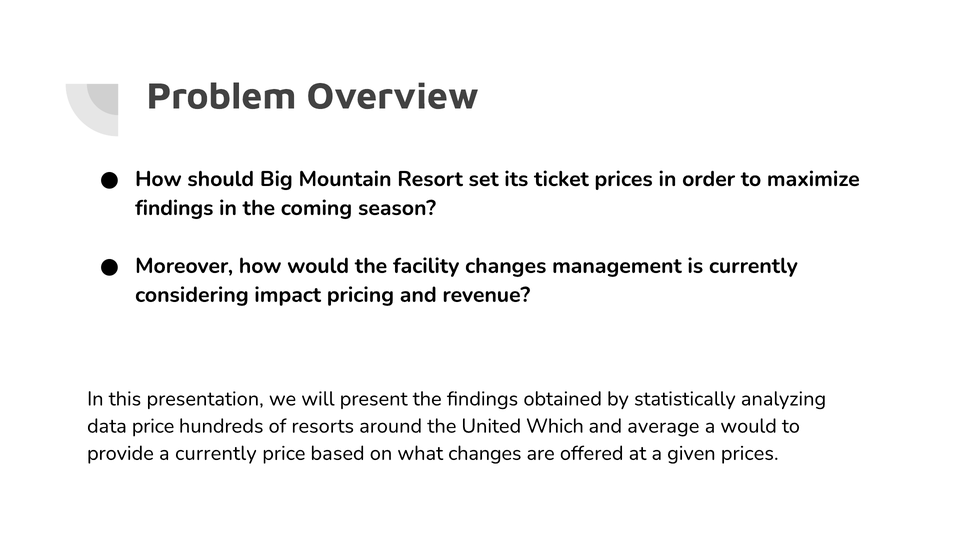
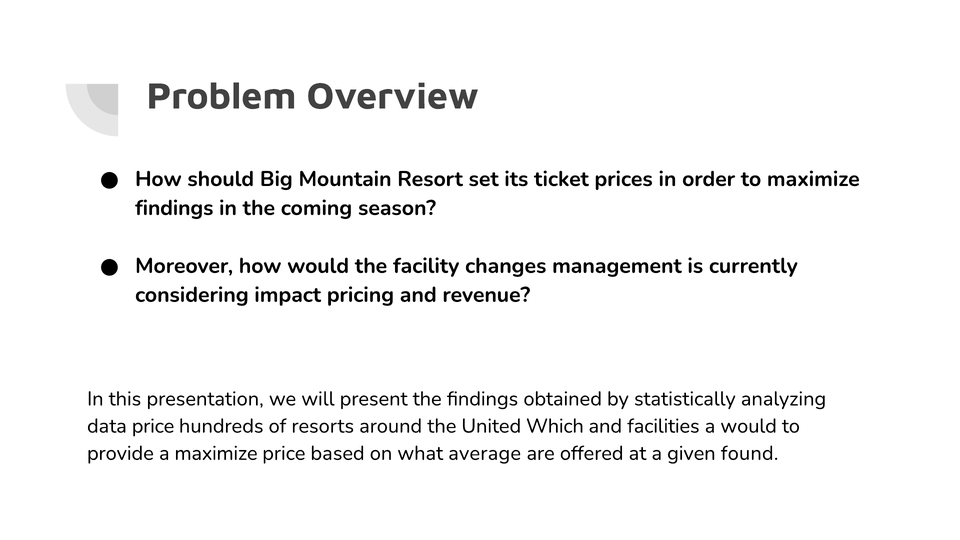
average: average -> facilities
a currently: currently -> maximize
what changes: changes -> average
given prices: prices -> found
